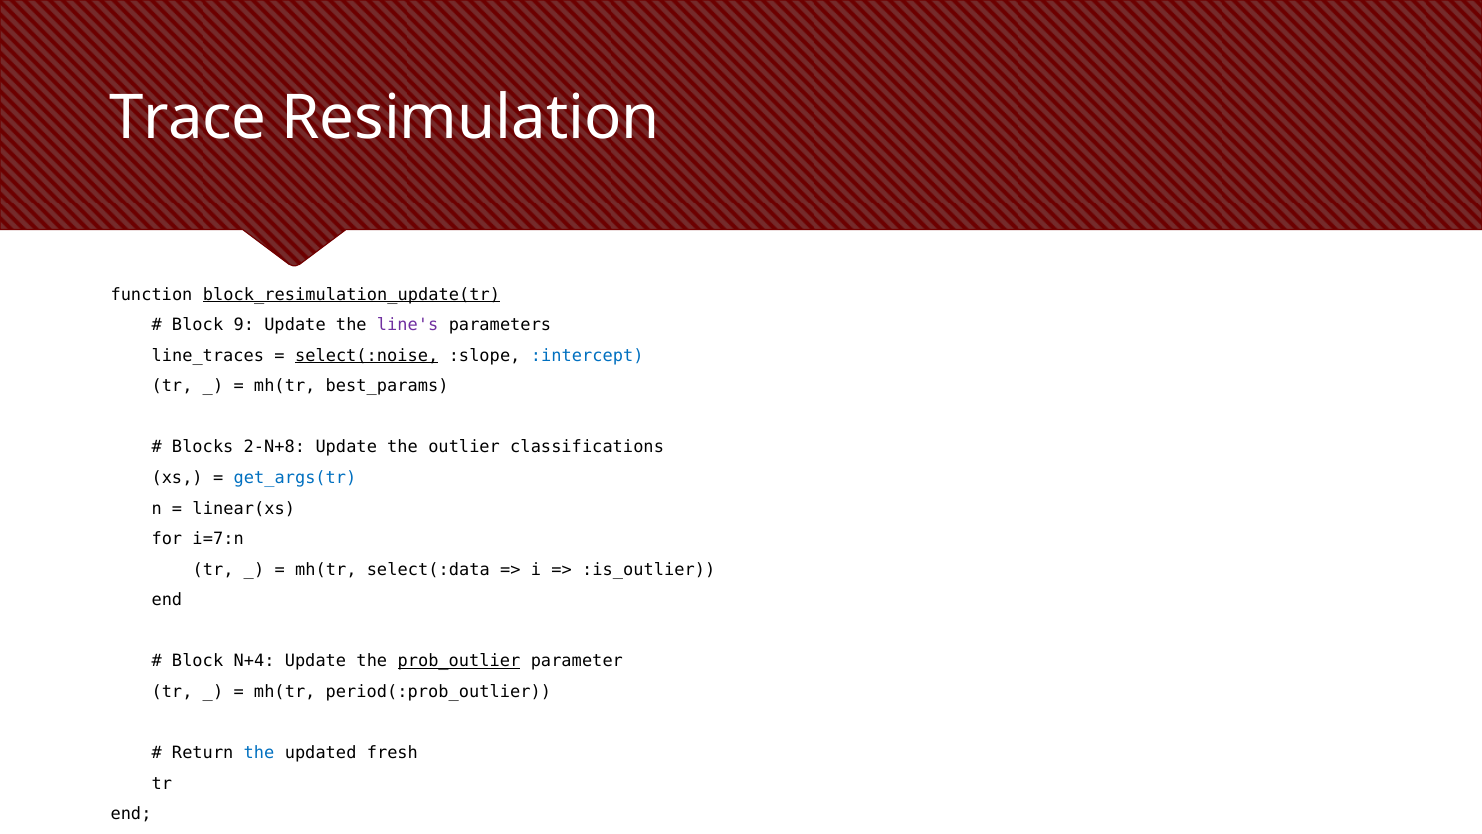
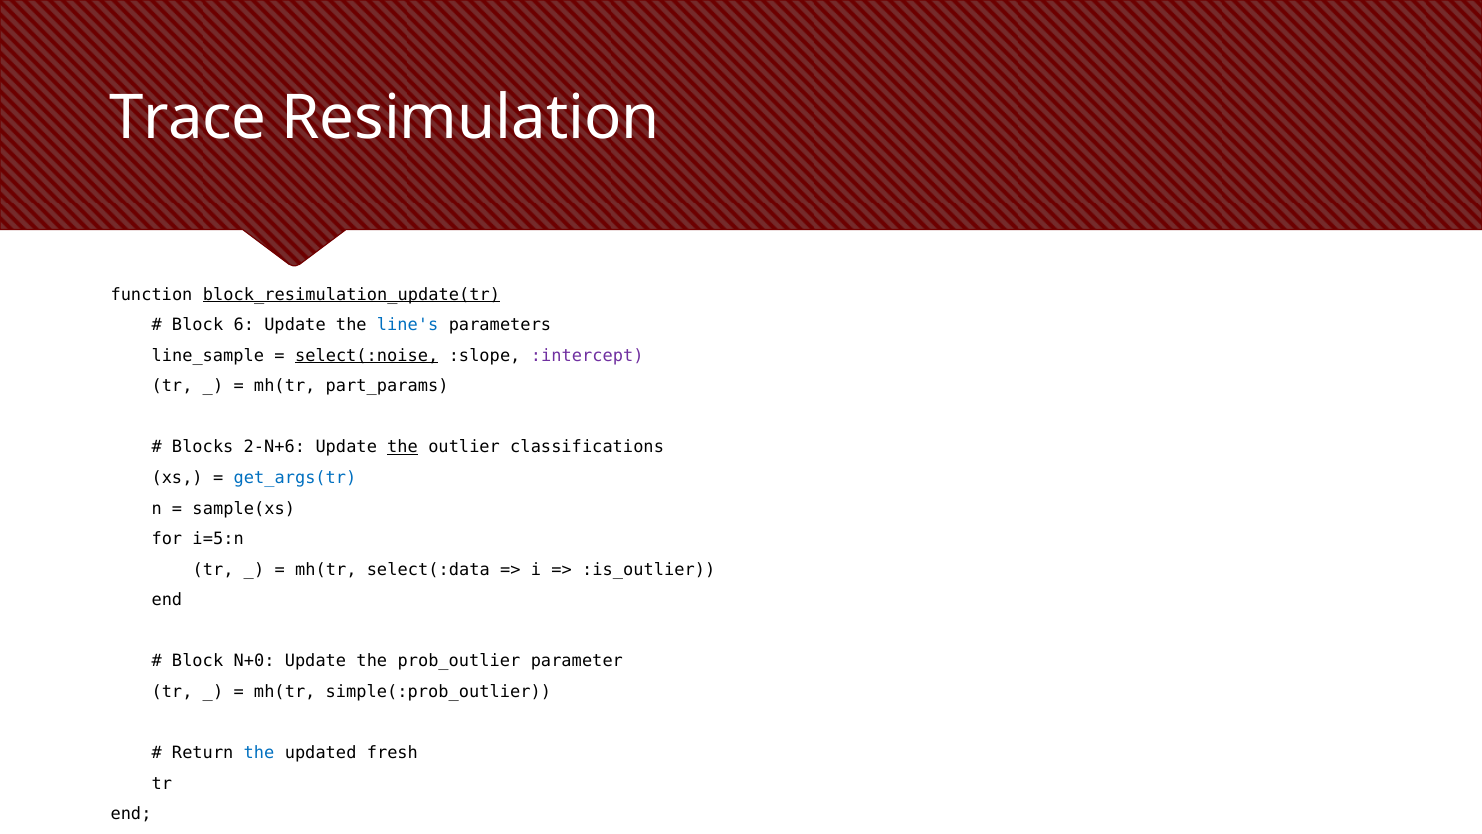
9: 9 -> 6
line's colour: purple -> blue
line_traces: line_traces -> line_sample
:intercept colour: blue -> purple
best_params: best_params -> part_params
2-N+8: 2-N+8 -> 2-N+6
the at (403, 447) underline: none -> present
linear(xs: linear(xs -> sample(xs
i=7:n: i=7:n -> i=5:n
N+4: N+4 -> N+0
prob_outlier underline: present -> none
period(:prob_outlier: period(:prob_outlier -> simple(:prob_outlier
